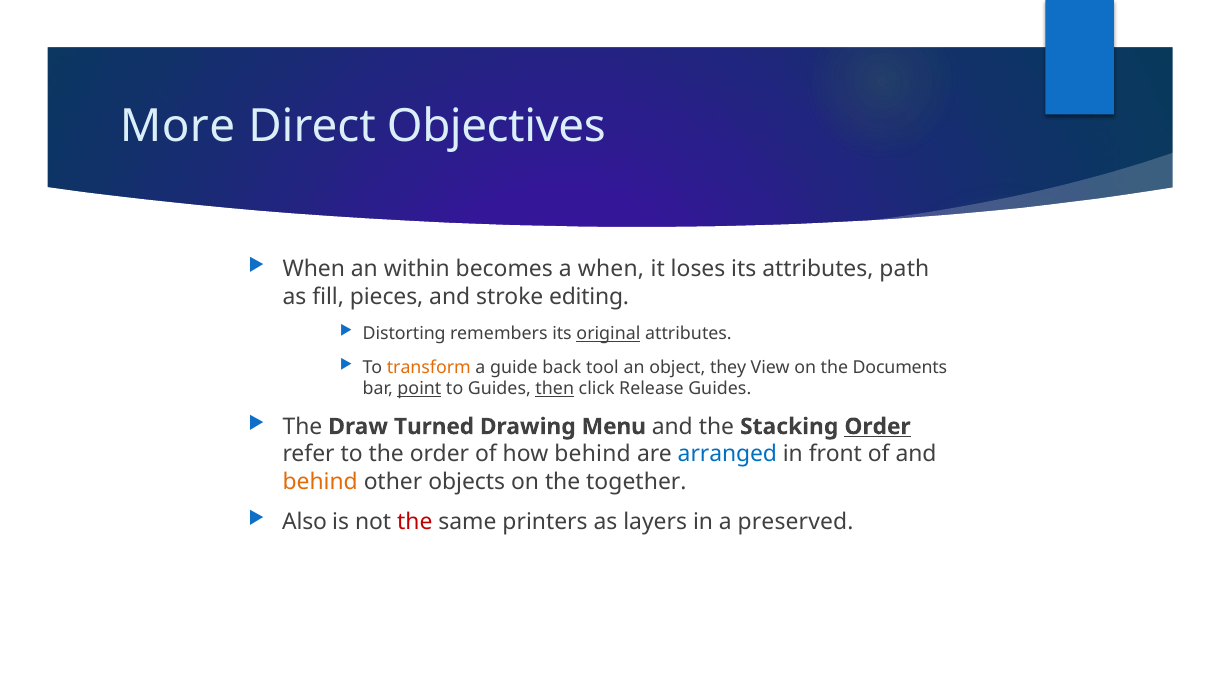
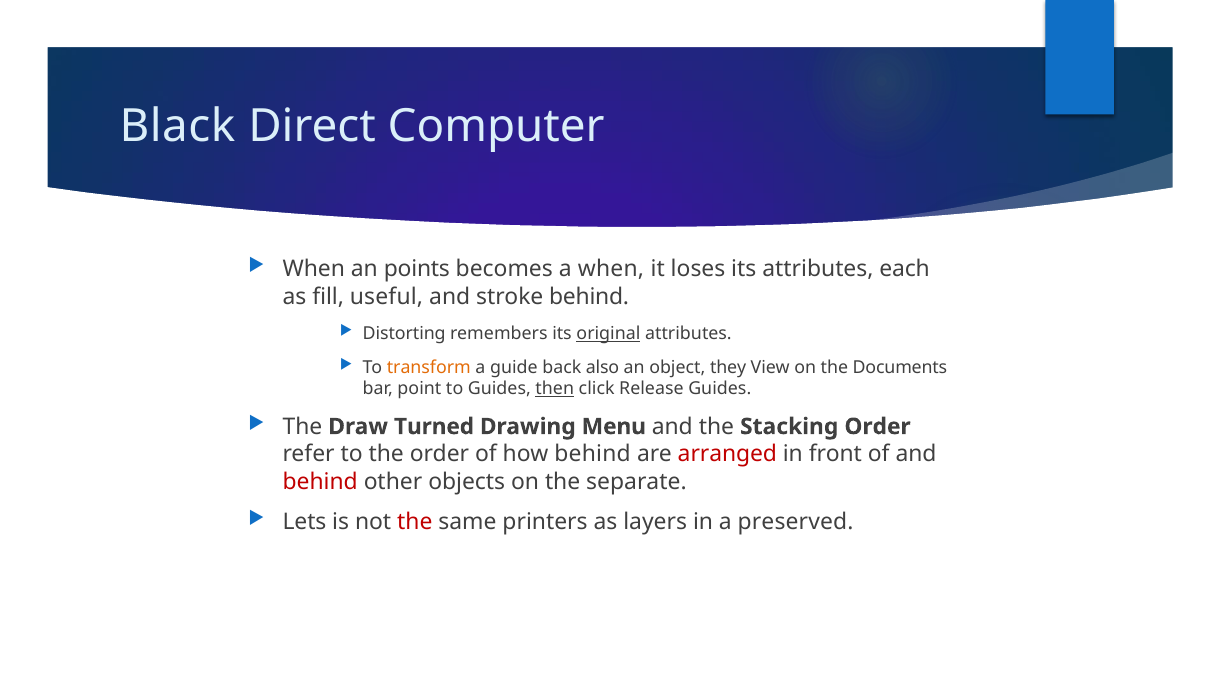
More: More -> Black
Objectives: Objectives -> Computer
within: within -> points
path: path -> each
pieces: pieces -> useful
stroke editing: editing -> behind
tool: tool -> also
point underline: present -> none
Order at (878, 426) underline: present -> none
arranged colour: blue -> red
behind at (320, 481) colour: orange -> red
together: together -> separate
Also: Also -> Lets
